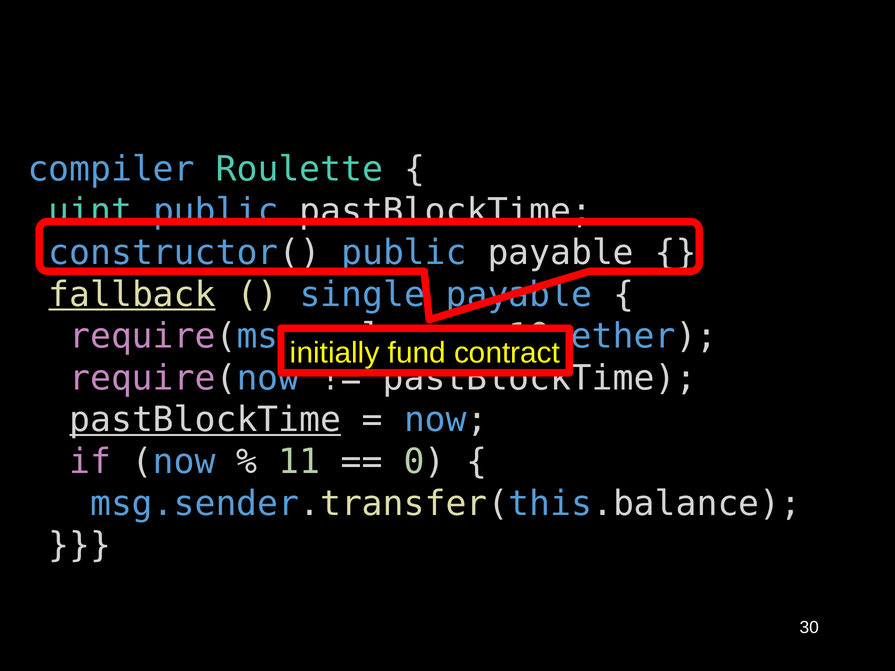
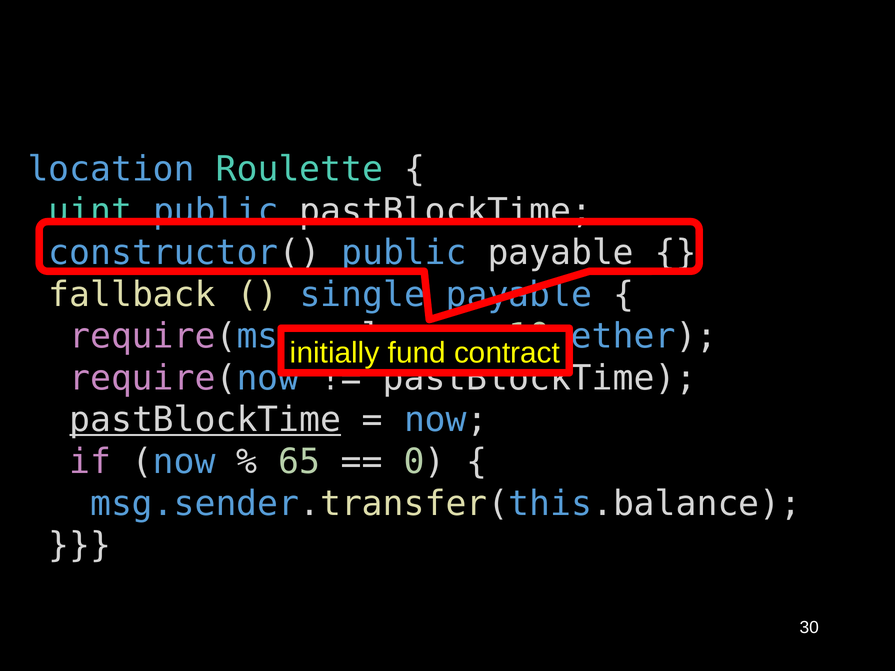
compiler: compiler -> location
fallback underline: present -> none
11: 11 -> 65
